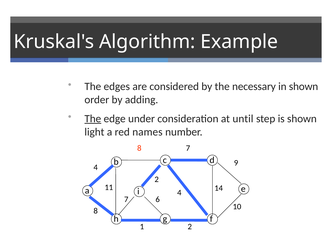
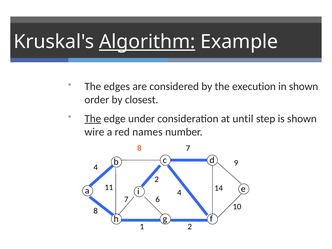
Algorithm underline: none -> present
necessary: necessary -> execution
adding: adding -> closest
light: light -> wire
